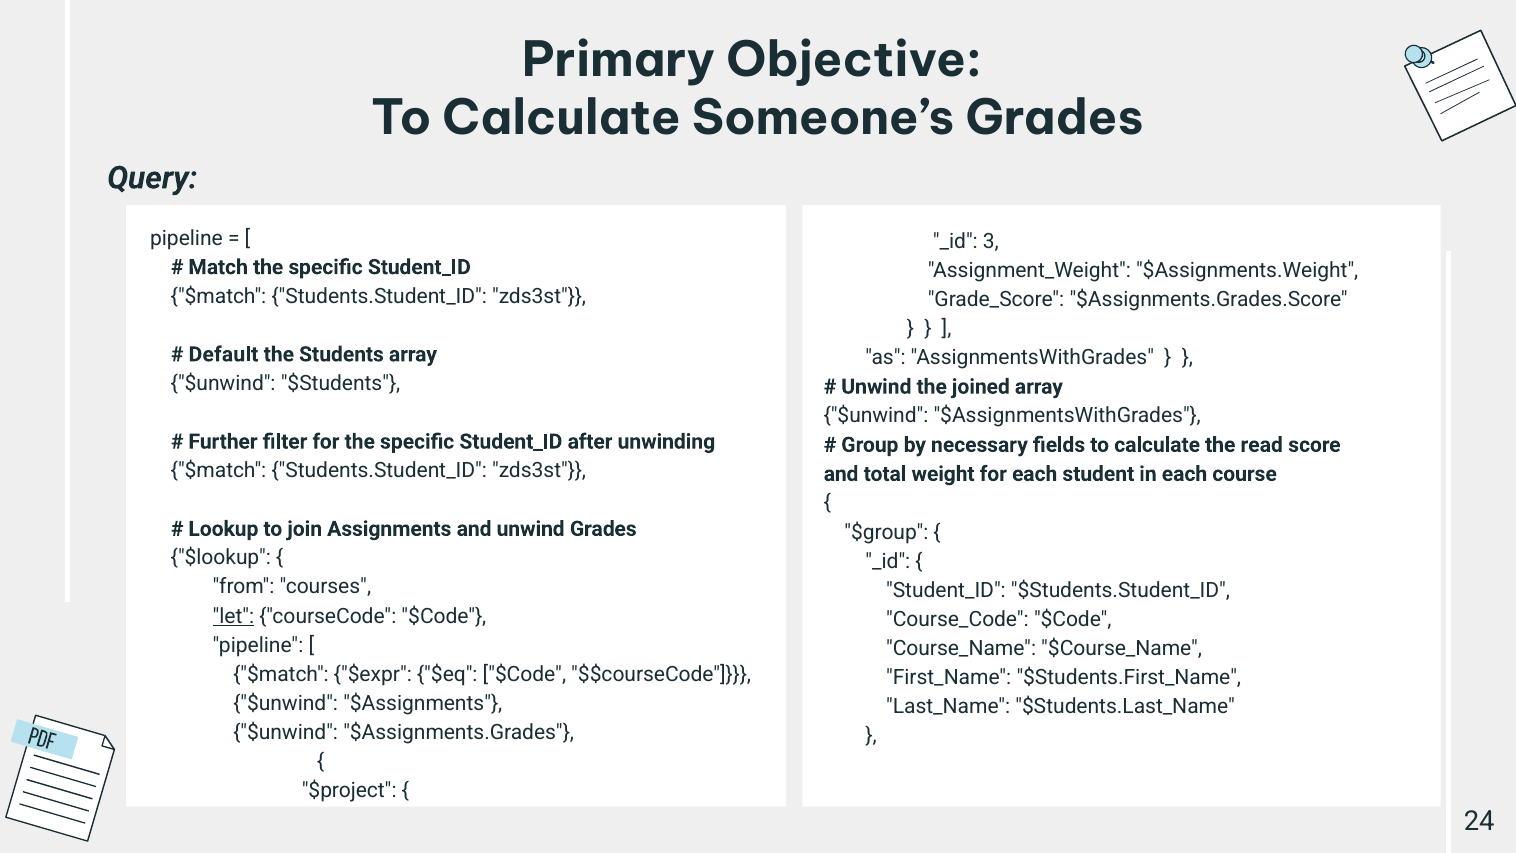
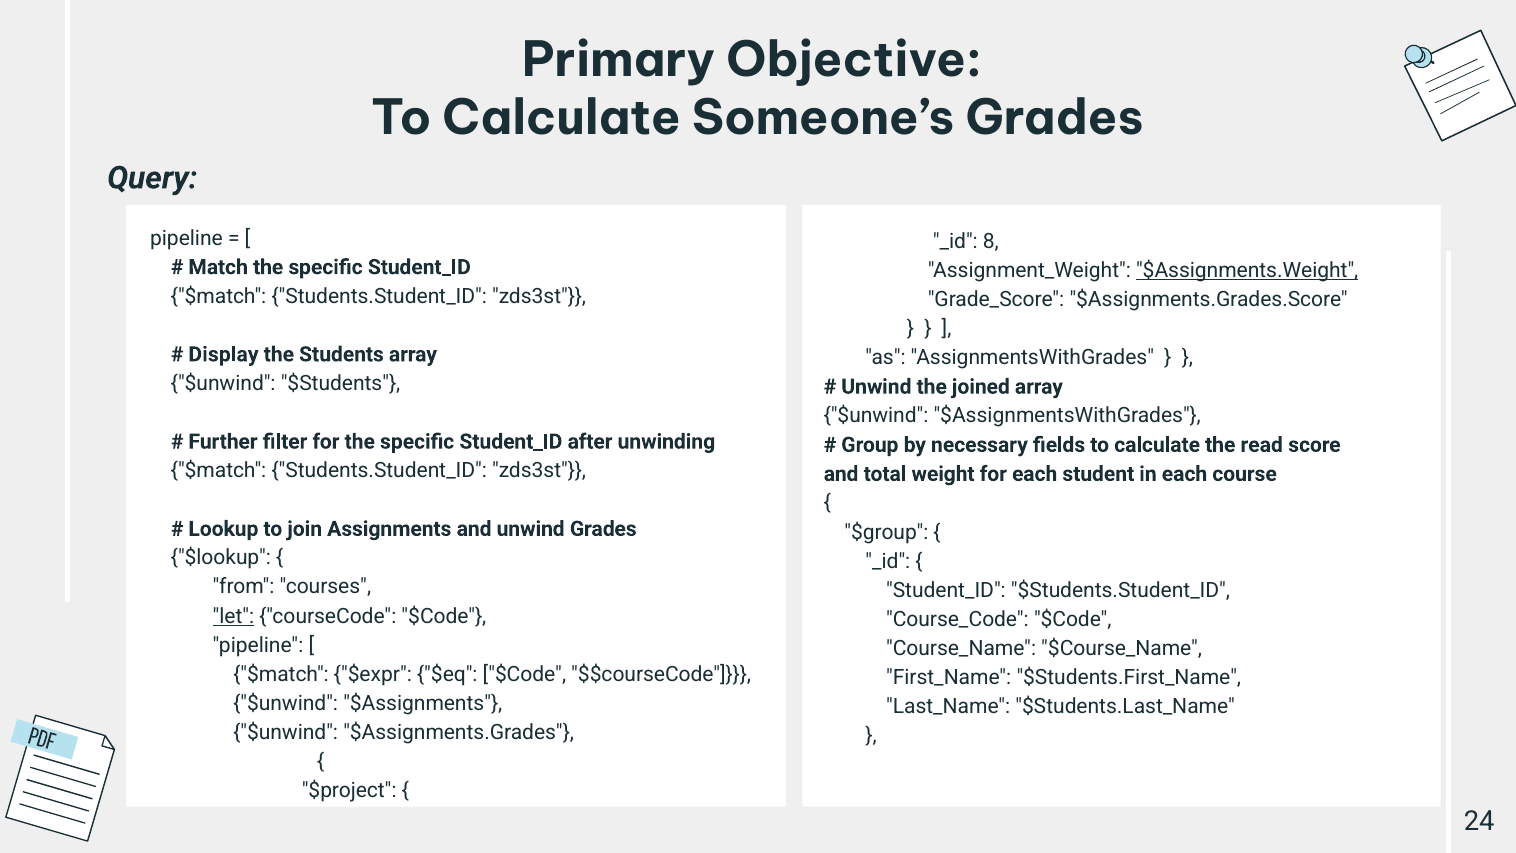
3: 3 -> 8
$Assignments.Weight underline: none -> present
Default: Default -> Display
